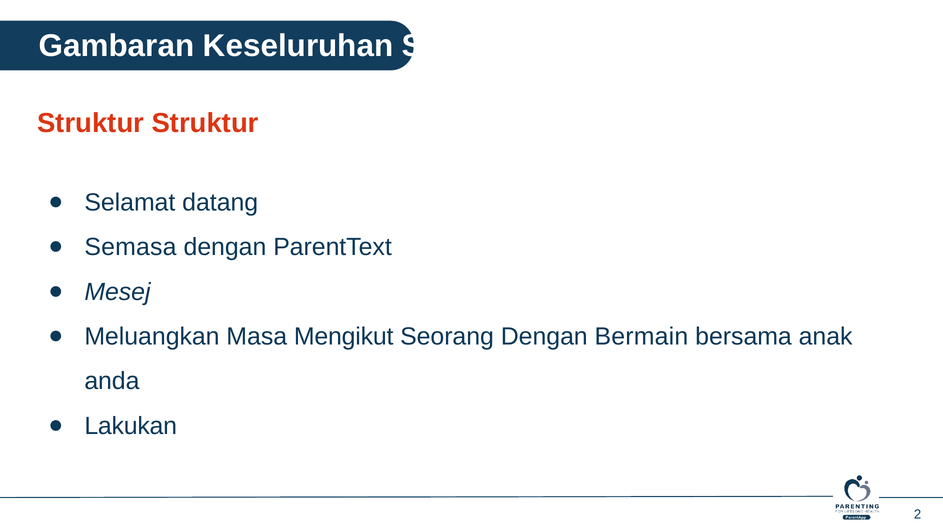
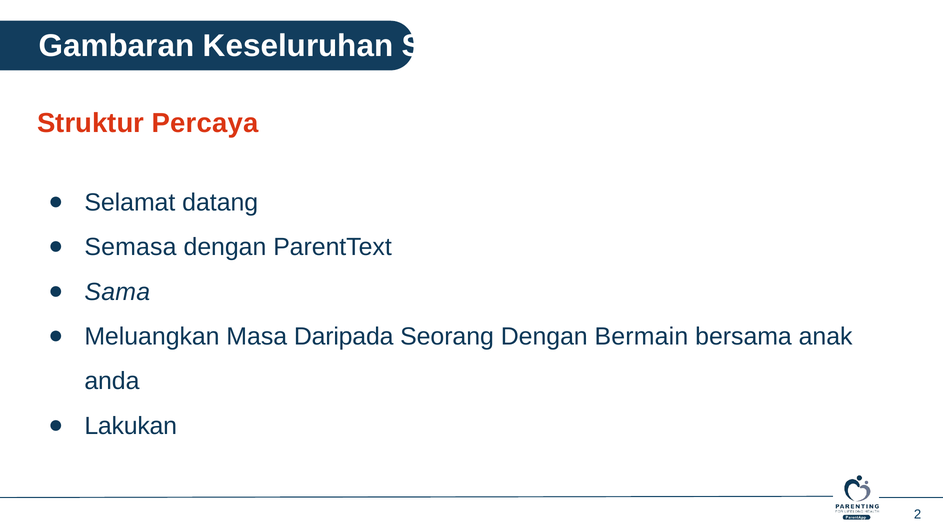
Struktur Struktur: Struktur -> Percaya
Mesej: Mesej -> Sama
Mengikut: Mengikut -> Daripada
